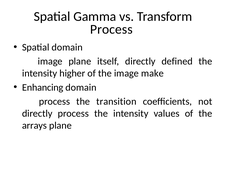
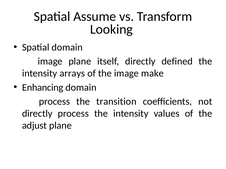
Gamma: Gamma -> Assume
Process at (111, 29): Process -> Looking
higher: higher -> arrays
arrays: arrays -> adjust
